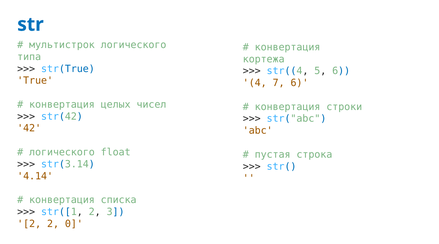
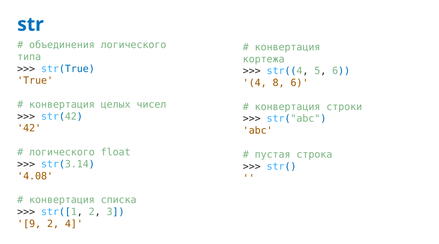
мультистрок: мультистрок -> объединения
7: 7 -> 8
4.14: 4.14 -> 4.08
2 at (29, 223): 2 -> 9
2 0: 0 -> 4
